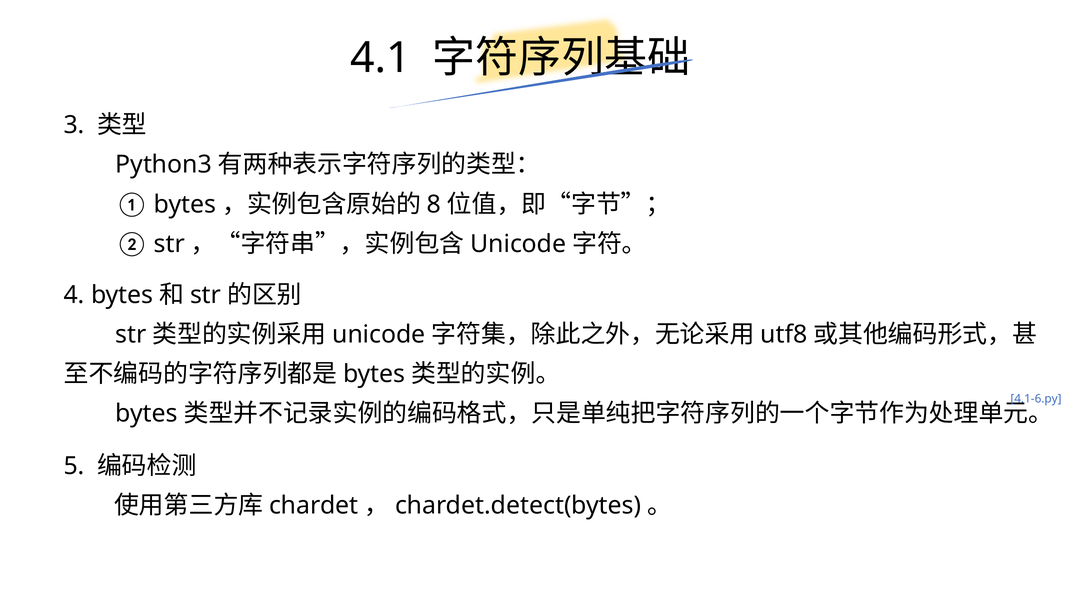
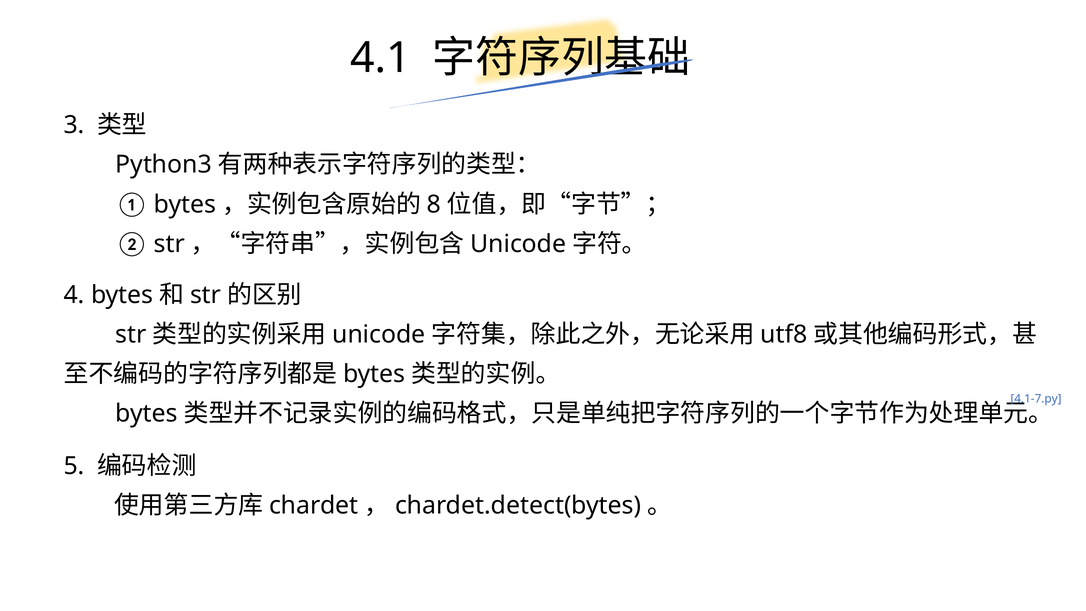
4.1-6.py: 4.1-6.py -> 4.1-7.py
